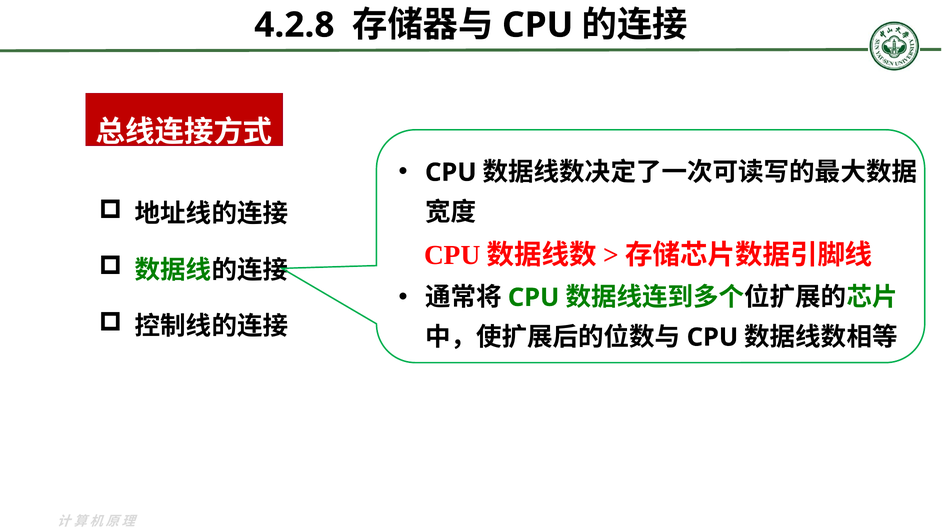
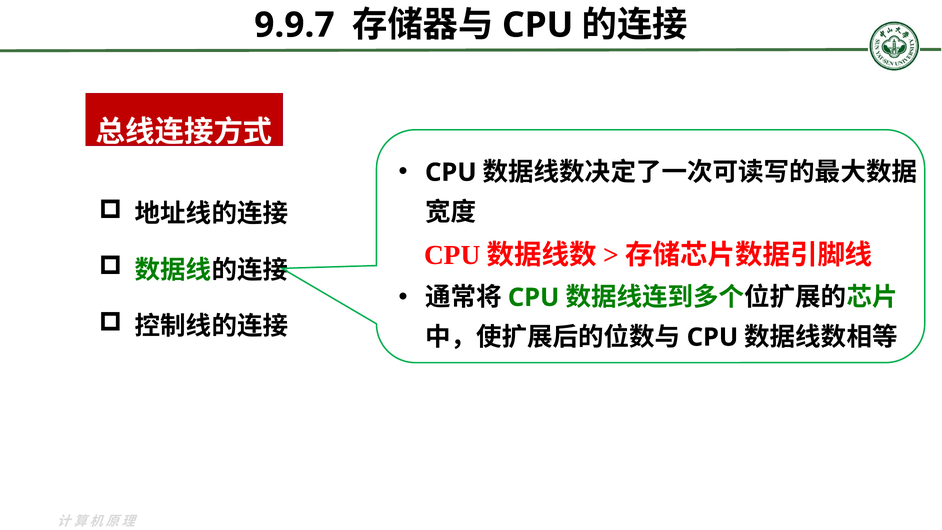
4.2.8: 4.2.8 -> 9.9.7
